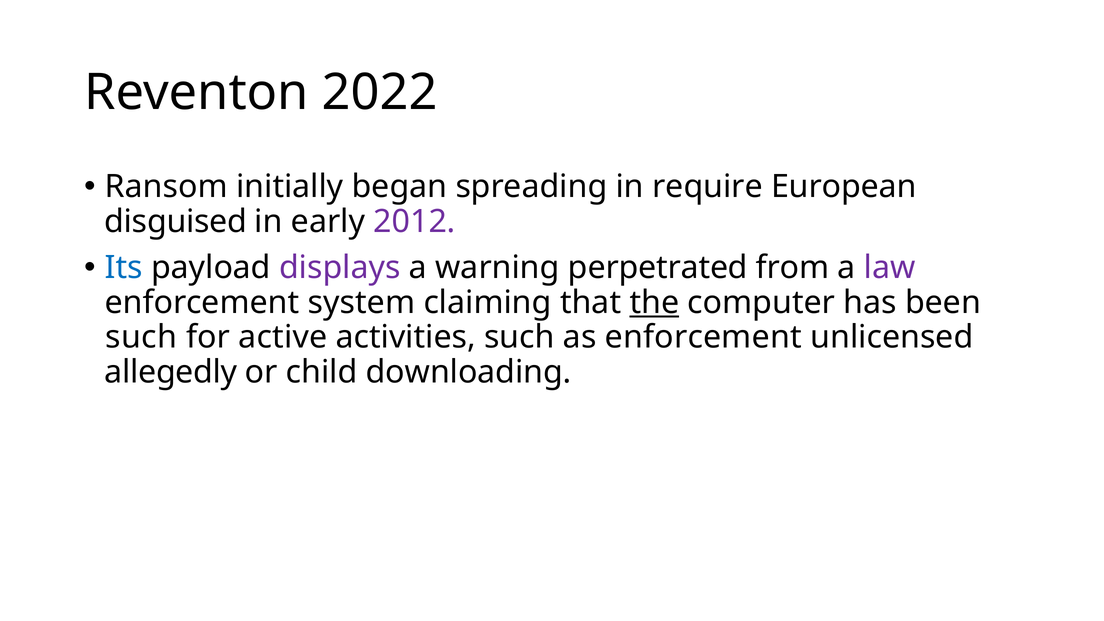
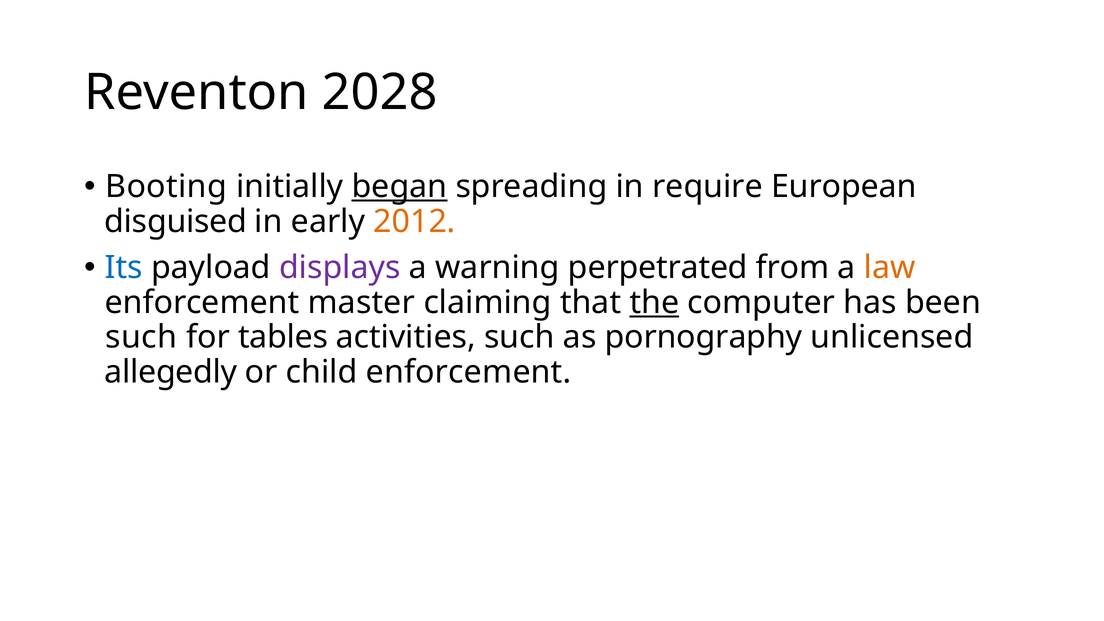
2022: 2022 -> 2028
Ransom: Ransom -> Booting
began underline: none -> present
2012 colour: purple -> orange
law colour: purple -> orange
system: system -> master
active: active -> tables
as enforcement: enforcement -> pornography
child downloading: downloading -> enforcement
